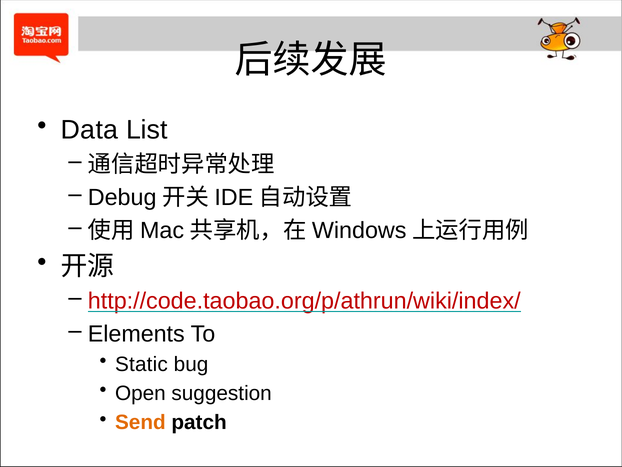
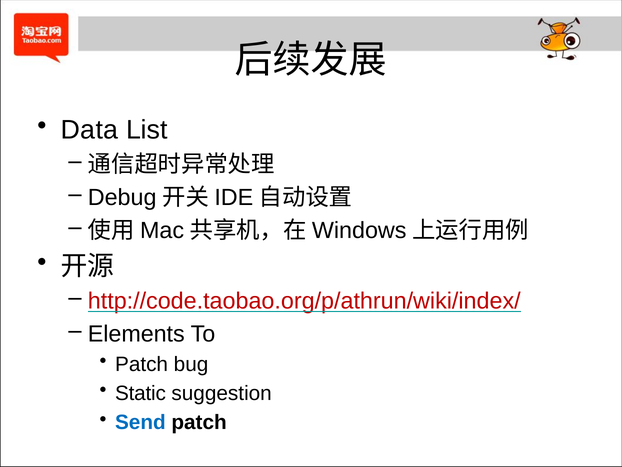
Static at (141, 364): Static -> Patch
Open: Open -> Static
Send colour: orange -> blue
